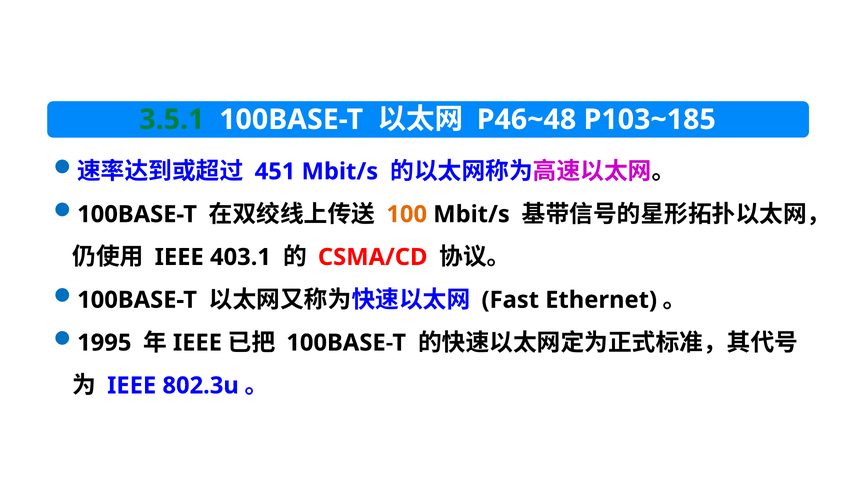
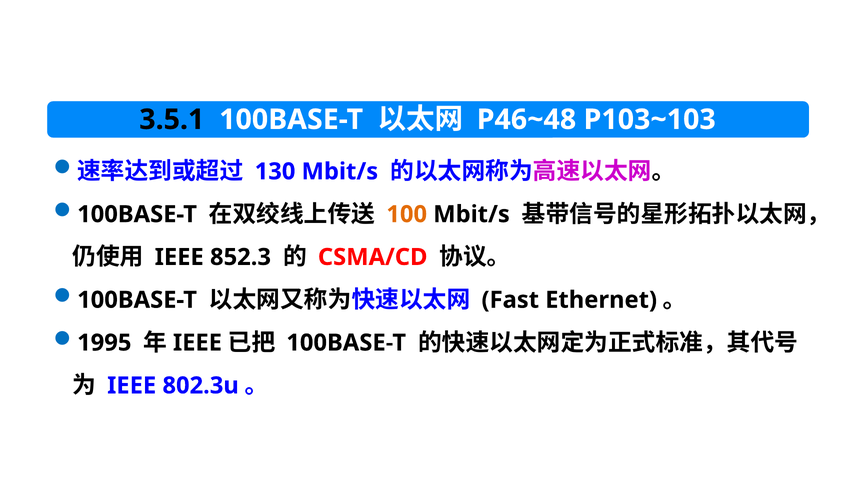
3.5.1 colour: green -> black
P103~185: P103~185 -> P103~103
451: 451 -> 130
403.1: 403.1 -> 852.3
